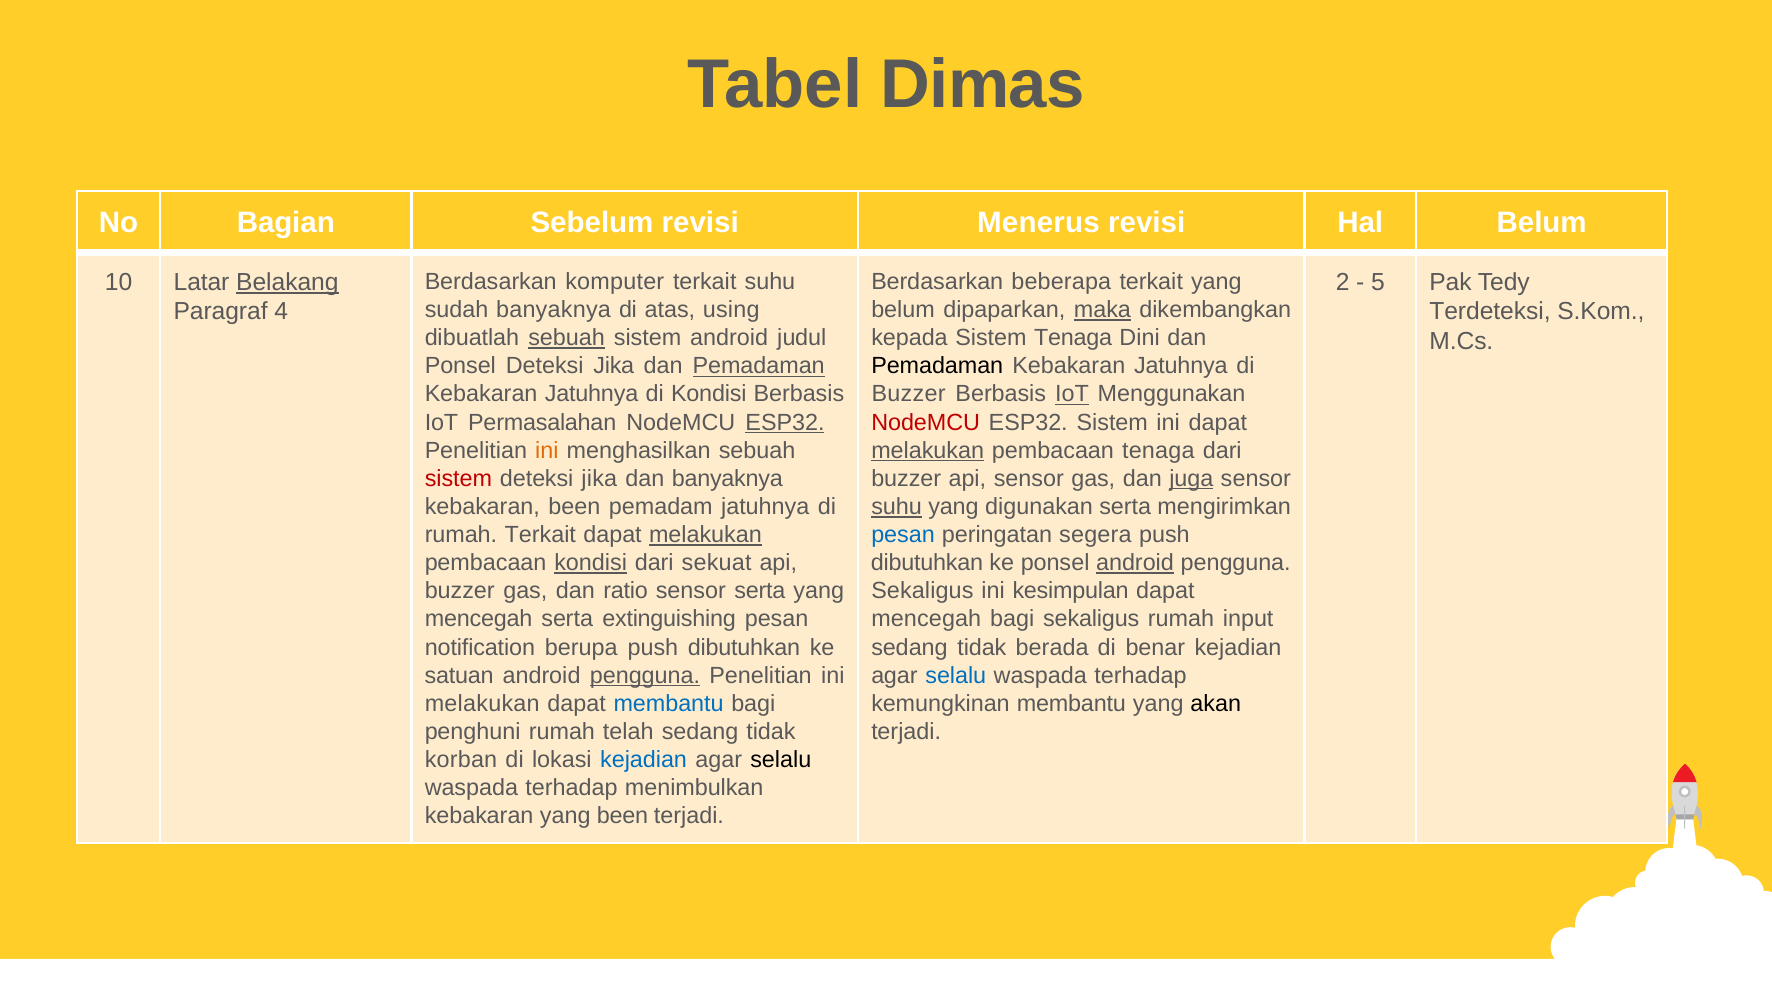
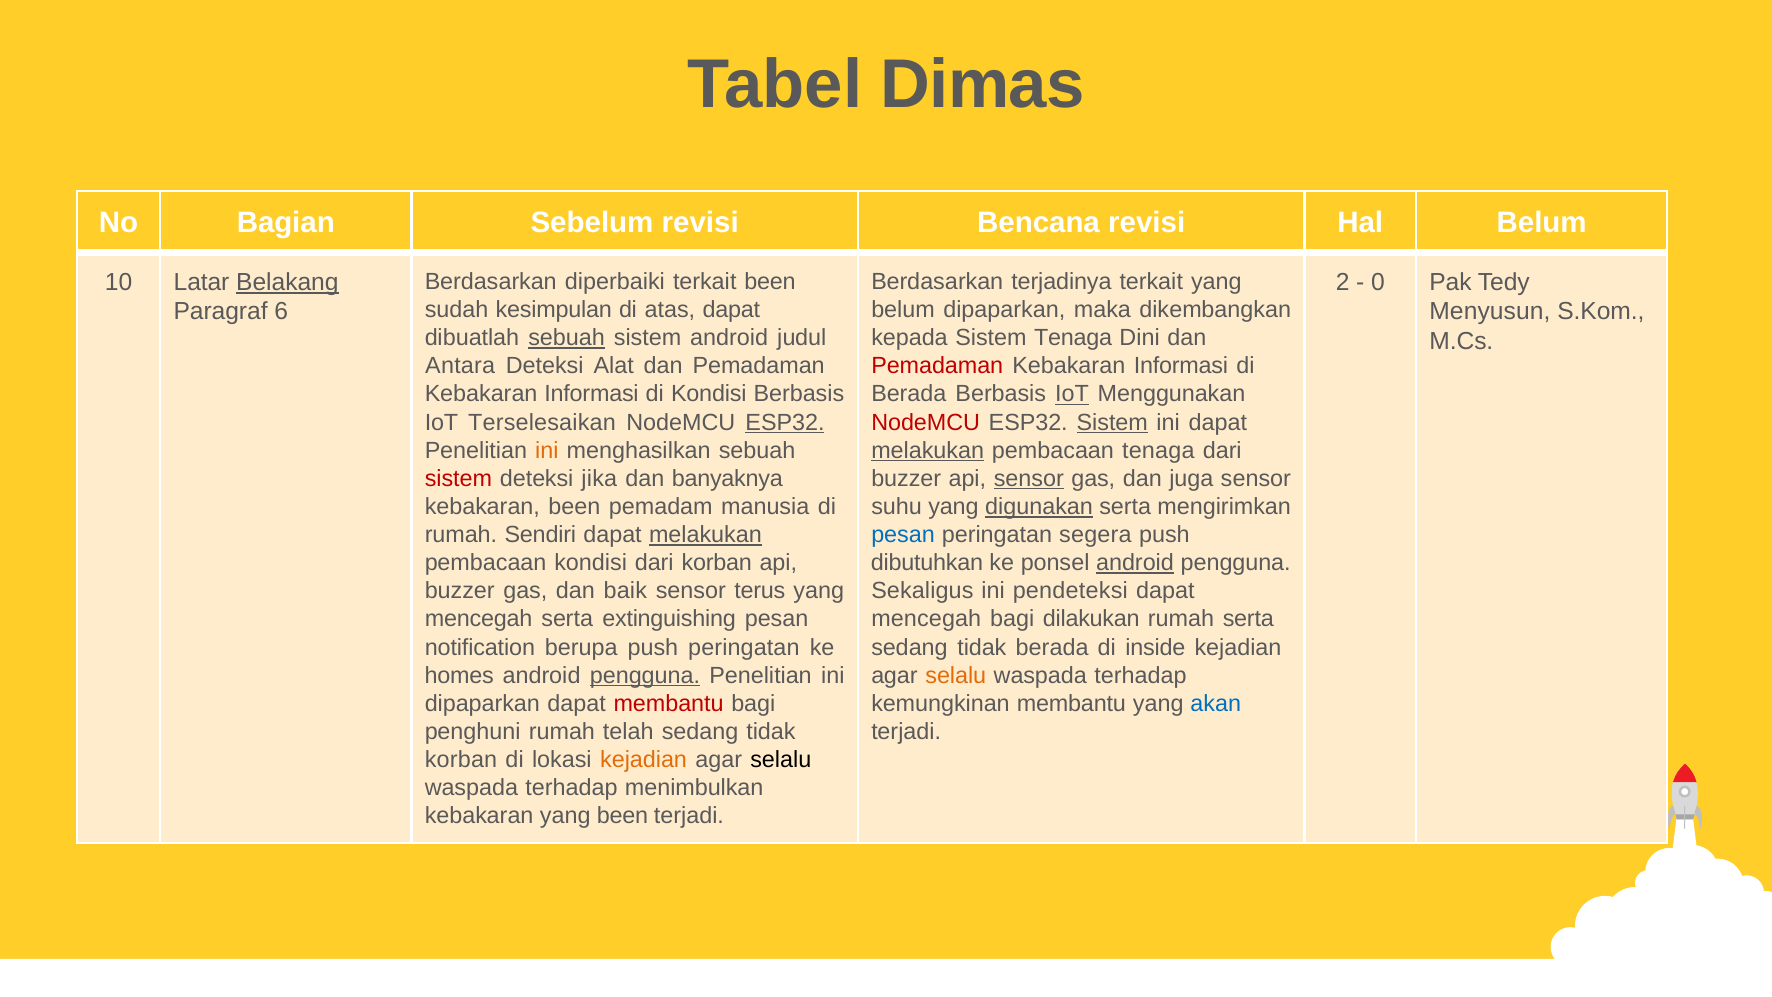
Menerus: Menerus -> Bencana
komputer: komputer -> diperbaiki
terkait suhu: suhu -> been
beberapa: beberapa -> terjadinya
5: 5 -> 0
sudah banyaknya: banyaknya -> kesimpulan
atas using: using -> dapat
maka underline: present -> none
4: 4 -> 6
Terdeteksi: Terdeteksi -> Menyusun
Ponsel at (460, 366): Ponsel -> Antara
Jika at (614, 366): Jika -> Alat
Pemadaman at (759, 366) underline: present -> none
Pemadaman at (937, 366) colour: black -> red
Jatuhnya at (1181, 366): Jatuhnya -> Informasi
Jatuhnya at (592, 394): Jatuhnya -> Informasi
Buzzer at (909, 394): Buzzer -> Berada
Permasalahan: Permasalahan -> Terselesaikan
Sistem at (1112, 422) underline: none -> present
sensor at (1029, 479) underline: none -> present
juga underline: present -> none
pemadam jatuhnya: jatuhnya -> manusia
suhu at (897, 507) underline: present -> none
digunakan underline: none -> present
rumah Terkait: Terkait -> Sendiri
kondisi at (591, 563) underline: present -> none
dari sekuat: sekuat -> korban
ratio: ratio -> baik
sensor serta: serta -> terus
kesimpulan: kesimpulan -> pendeteksi
bagi sekaligus: sekaligus -> dilakukan
rumah input: input -> serta
berupa push dibutuhkan: dibutuhkan -> peringatan
benar: benar -> inside
satuan: satuan -> homes
selalu at (956, 675) colour: blue -> orange
melakukan at (482, 703): melakukan -> dipaparkan
membantu at (669, 703) colour: blue -> red
akan colour: black -> blue
kejadian at (644, 760) colour: blue -> orange
